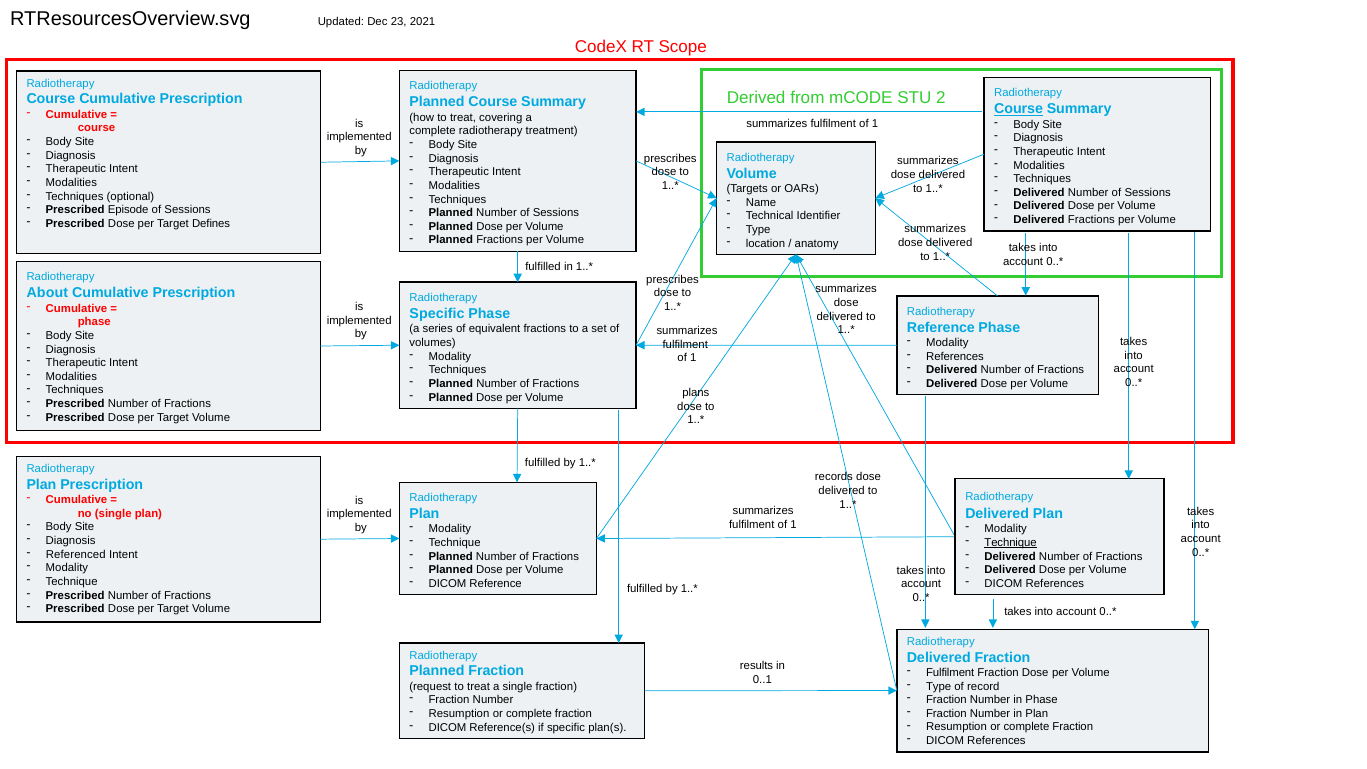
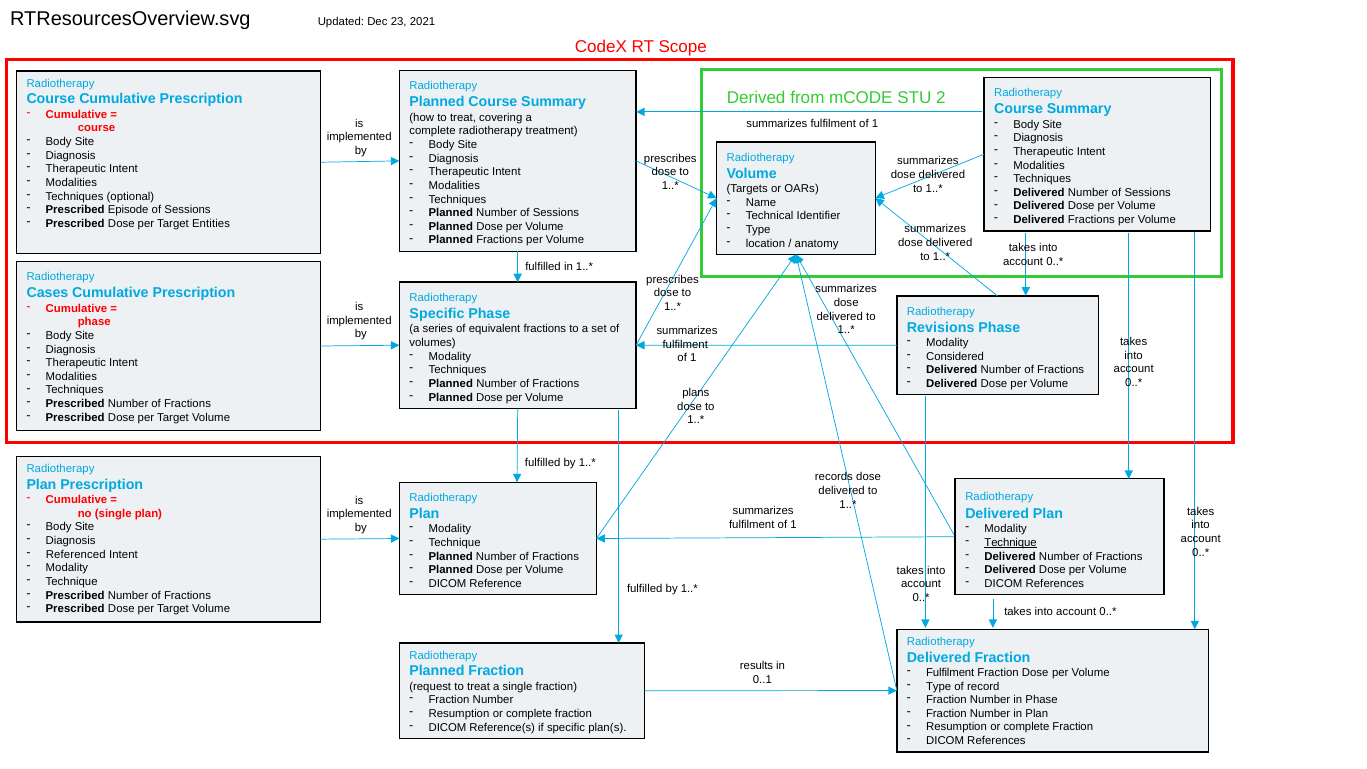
Course at (1019, 109) underline: present -> none
Defines: Defines -> Entities
About: About -> Cases
Reference at (941, 328): Reference -> Revisions
References at (955, 356): References -> Considered
